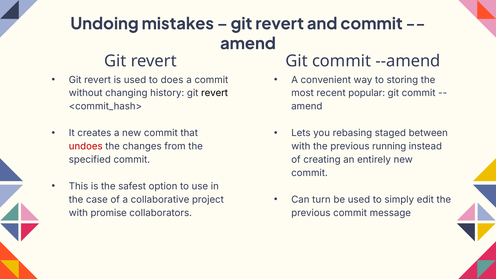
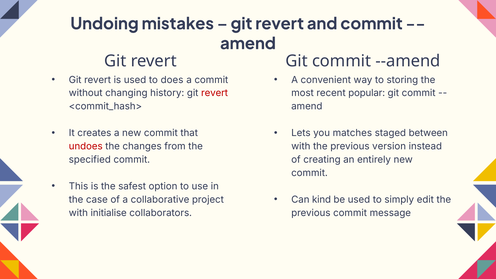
revert at (215, 93) colour: black -> red
rebasing: rebasing -> matches
running: running -> version
turn: turn -> kind
promise: promise -> initialise
